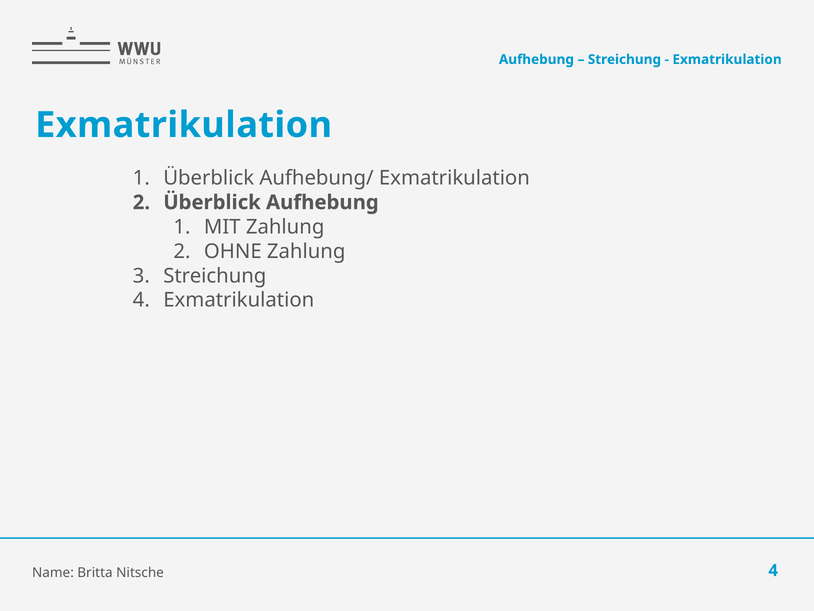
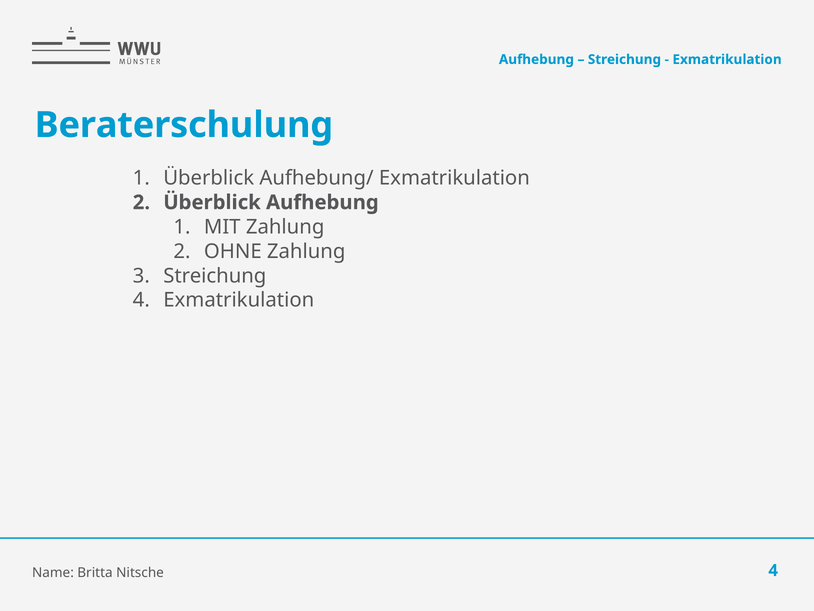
Exmatrikulation at (184, 125): Exmatrikulation -> Beraterschulung
